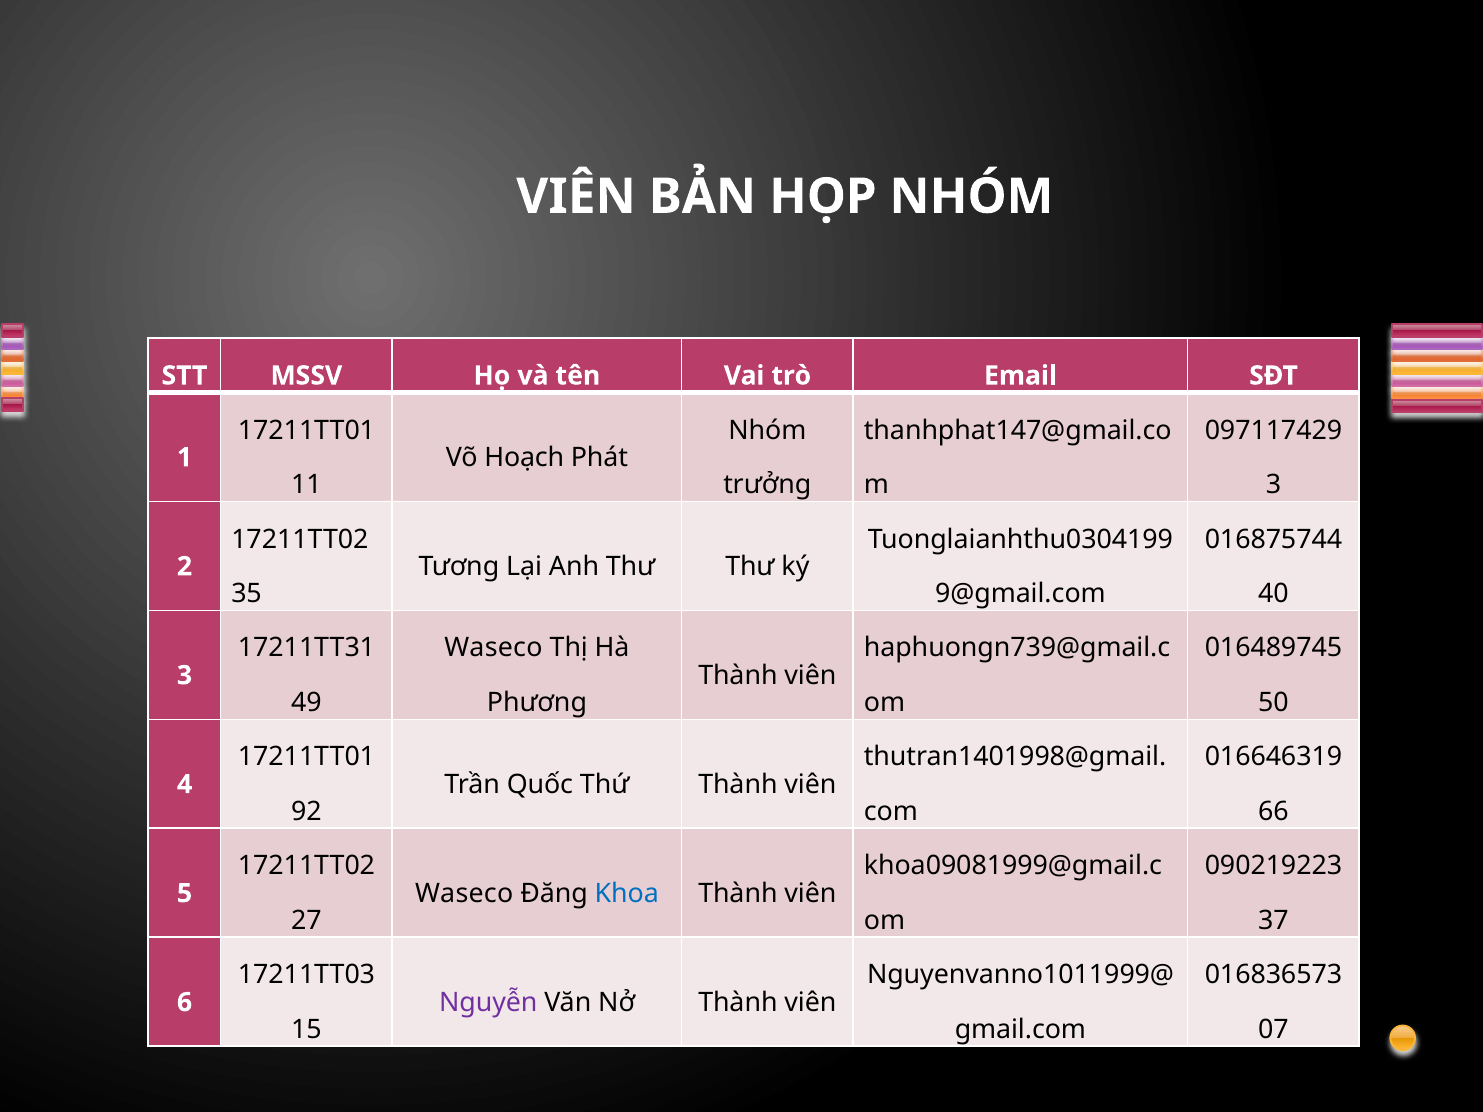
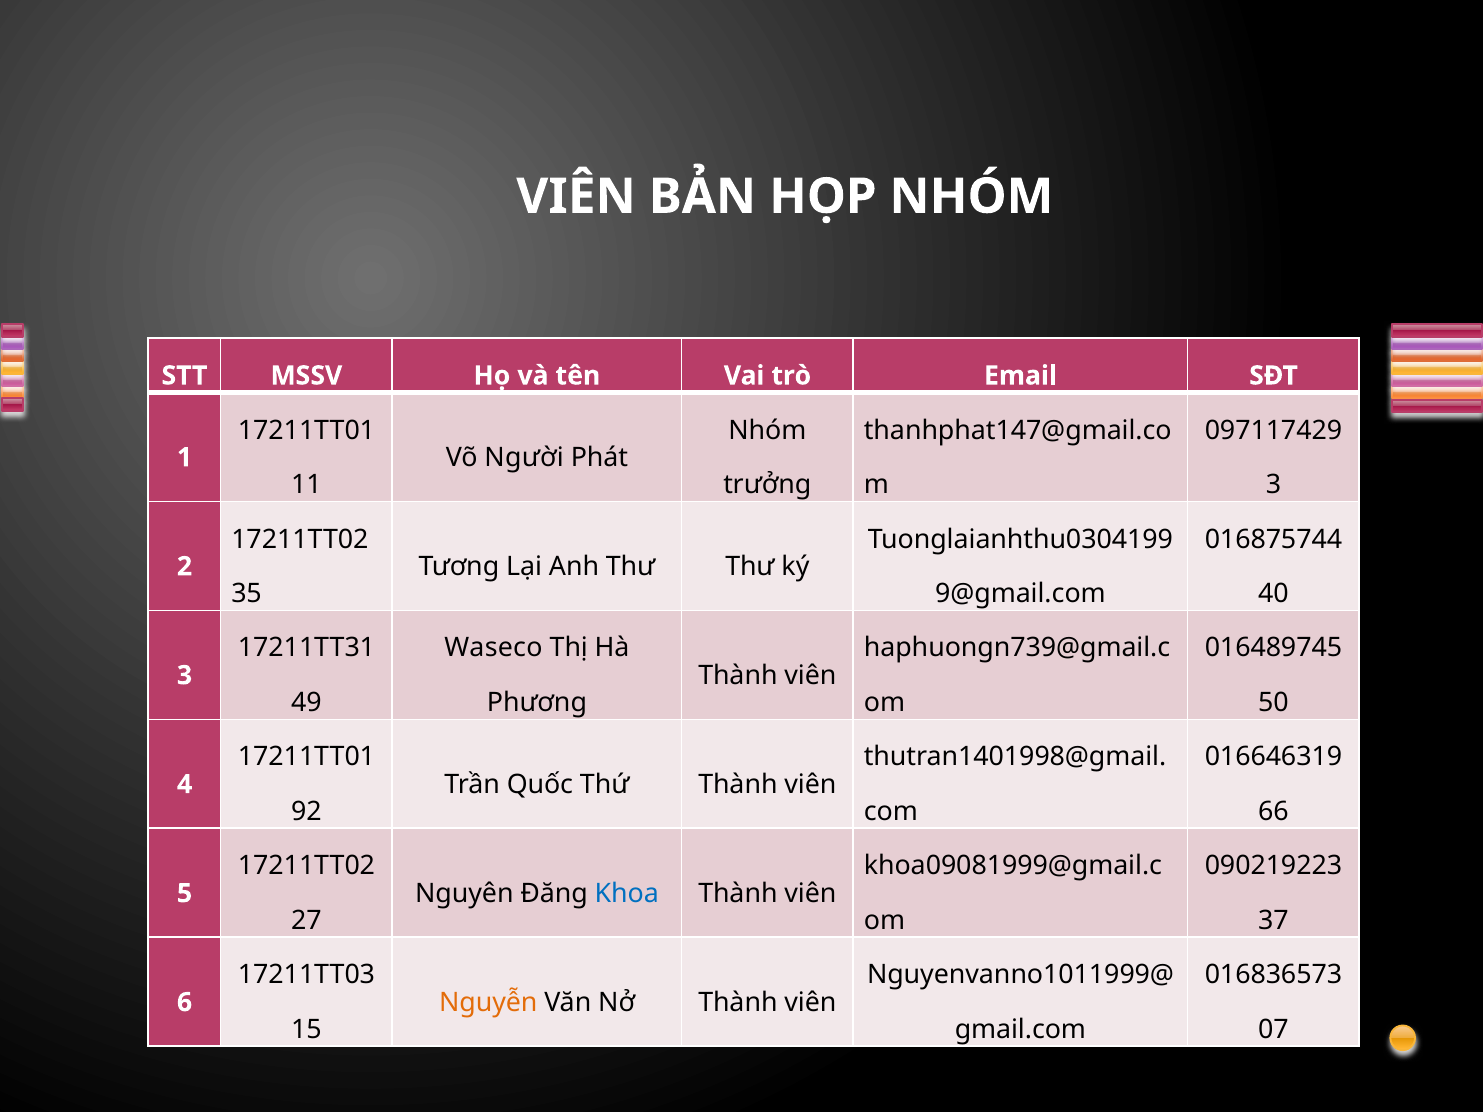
Hoạch: Hoạch -> Người
Waseco at (464, 894): Waseco -> Nguyên
Nguyễn colour: purple -> orange
